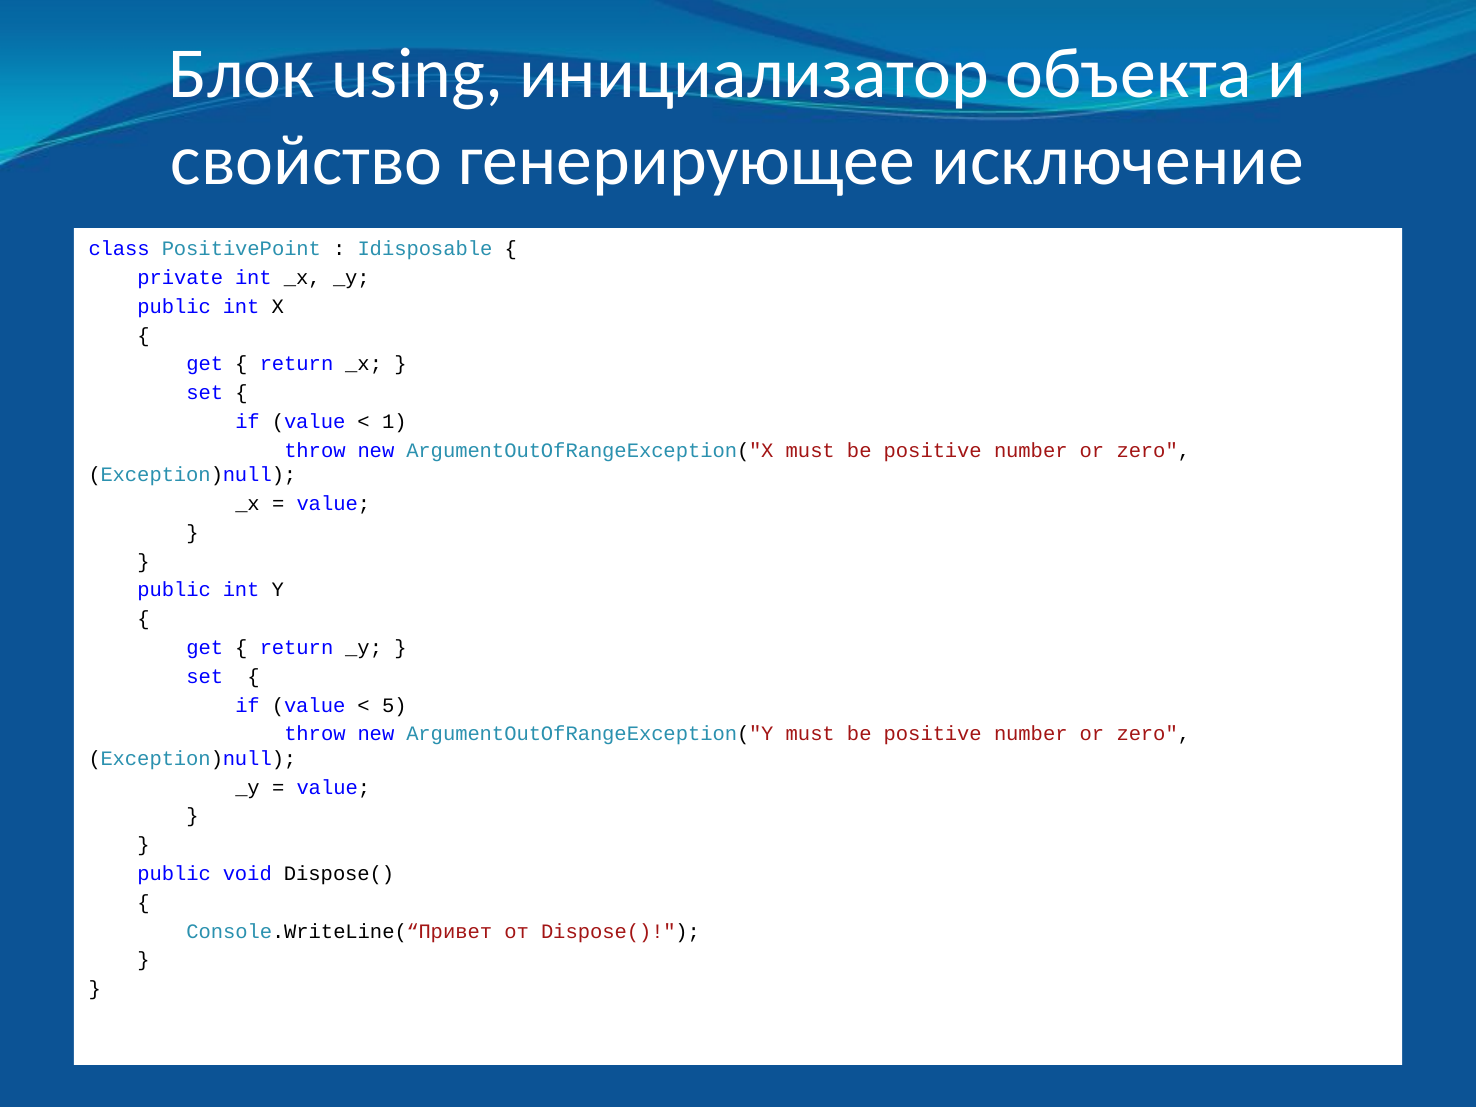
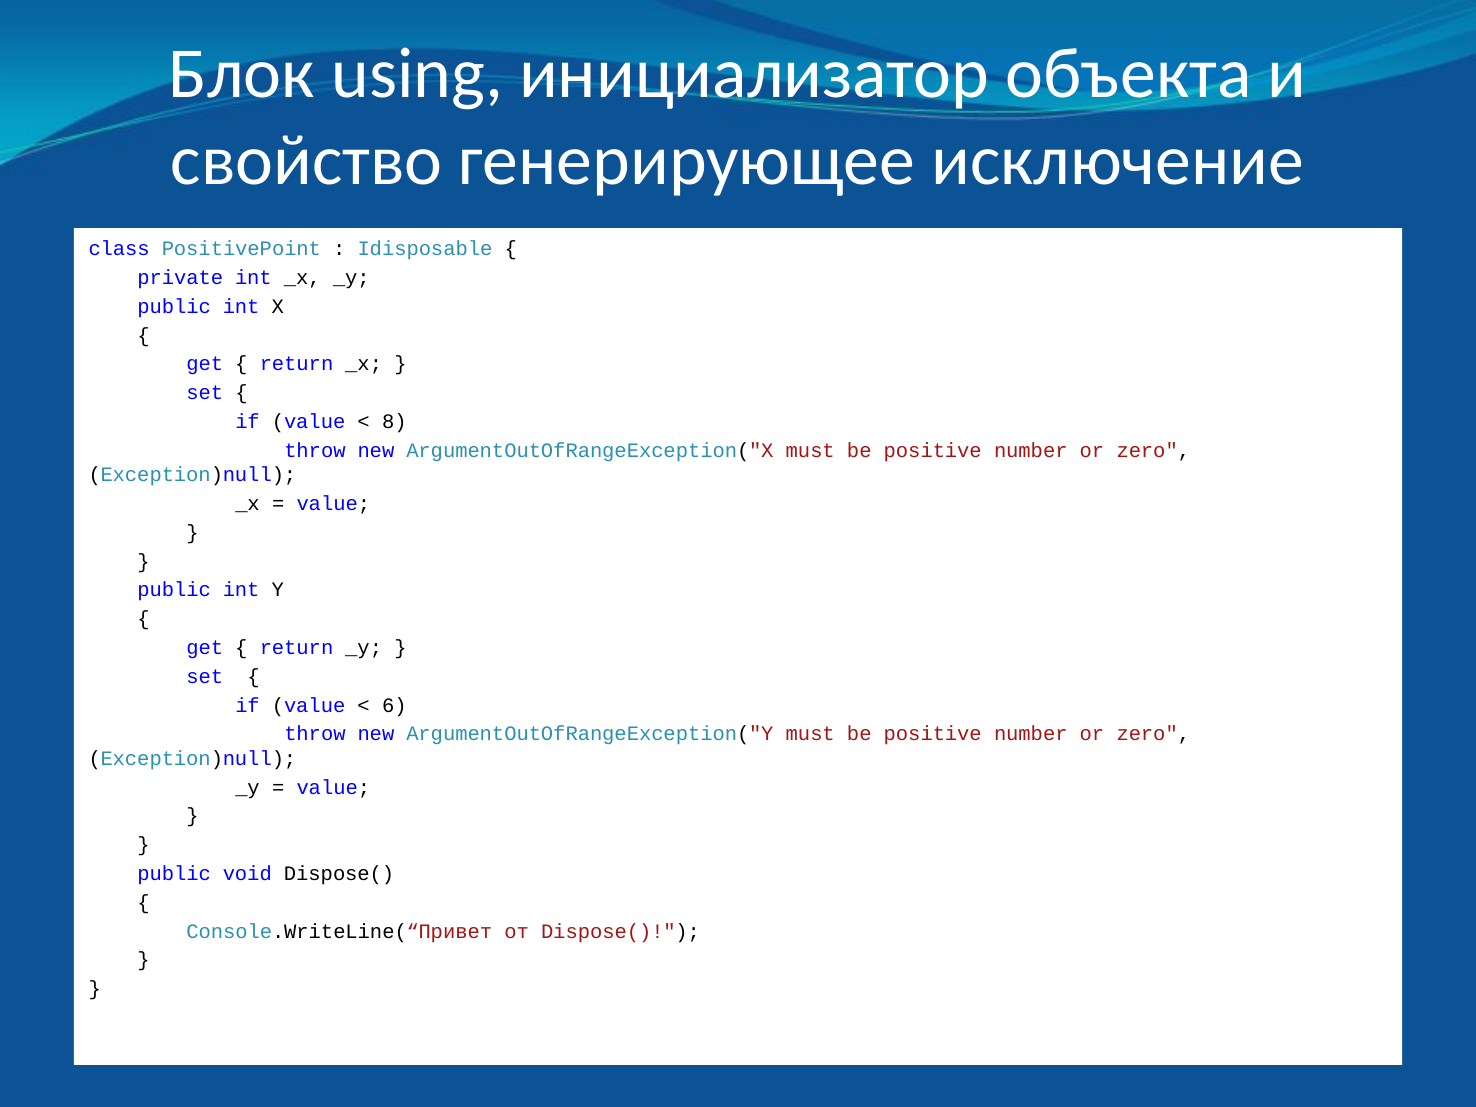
1: 1 -> 8
5: 5 -> 6
